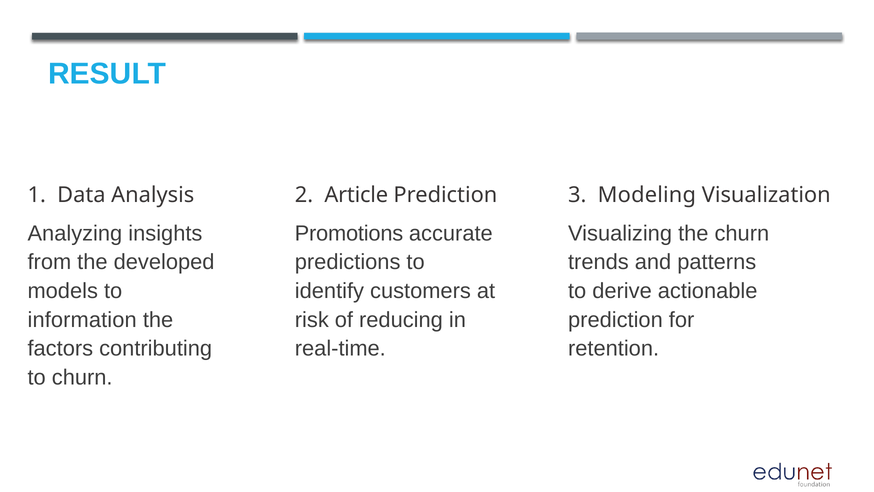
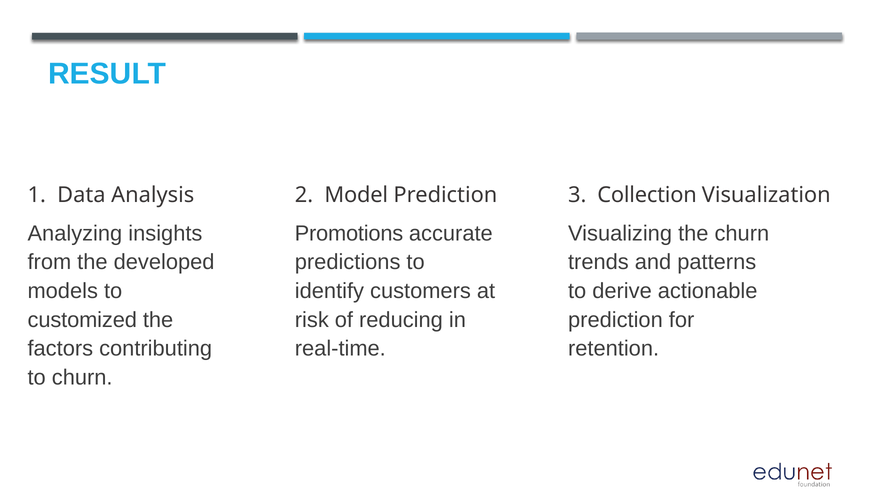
Article: Article -> Model
Modeling: Modeling -> Collection
information: information -> customized
